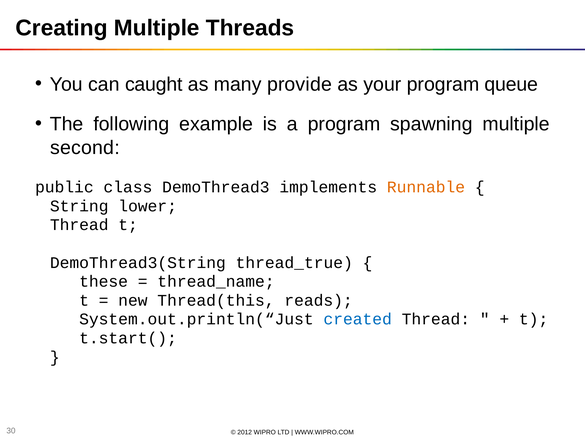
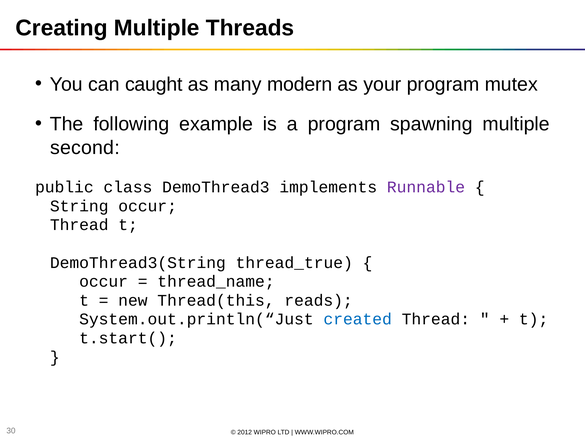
provide: provide -> modern
queue: queue -> mutex
Runnable colour: orange -> purple
String lower: lower -> occur
these at (104, 281): these -> occur
